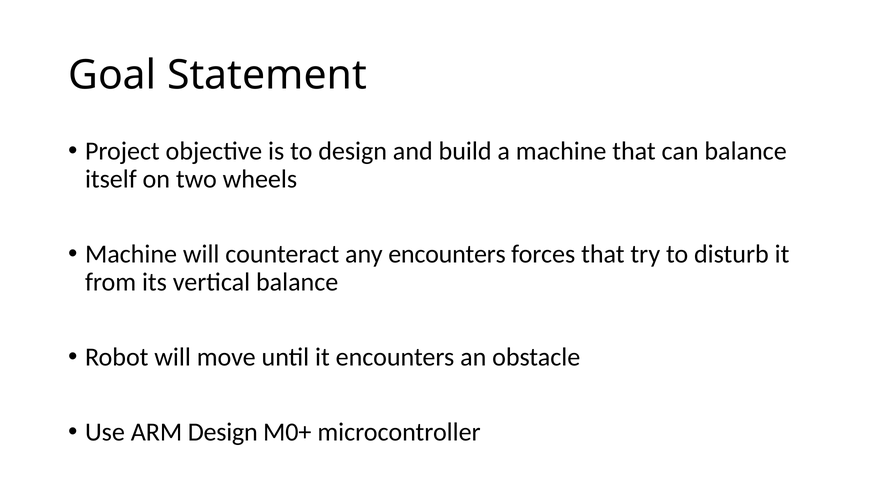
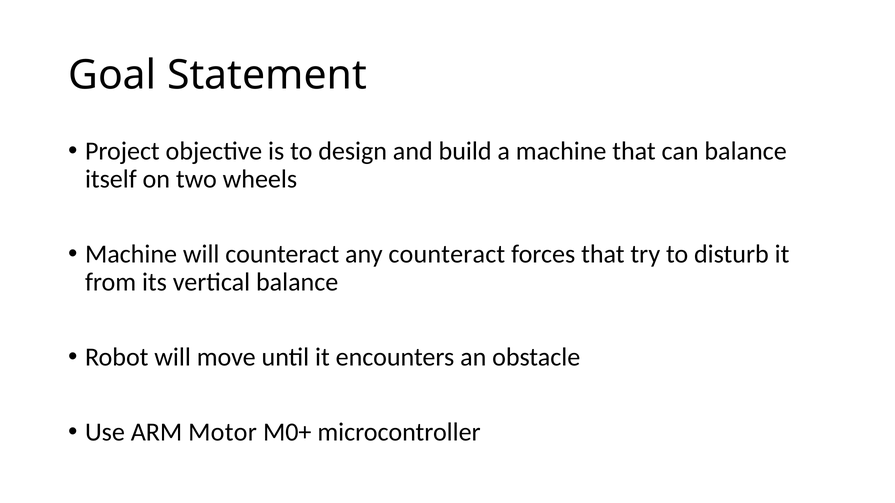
any encounters: encounters -> counteract
ARM Design: Design -> Motor
